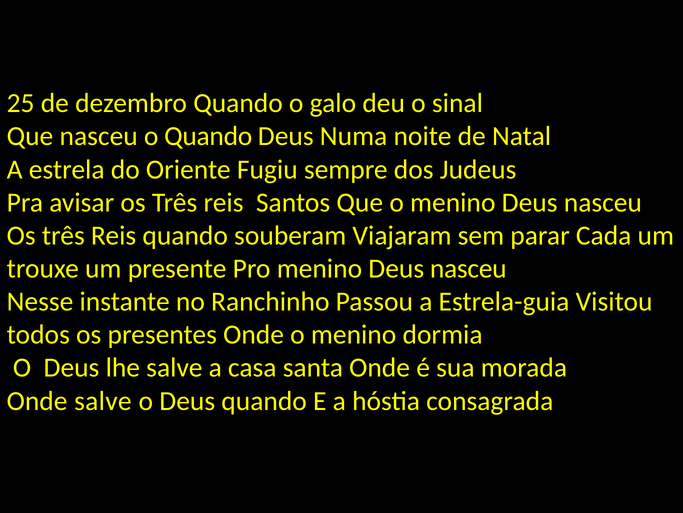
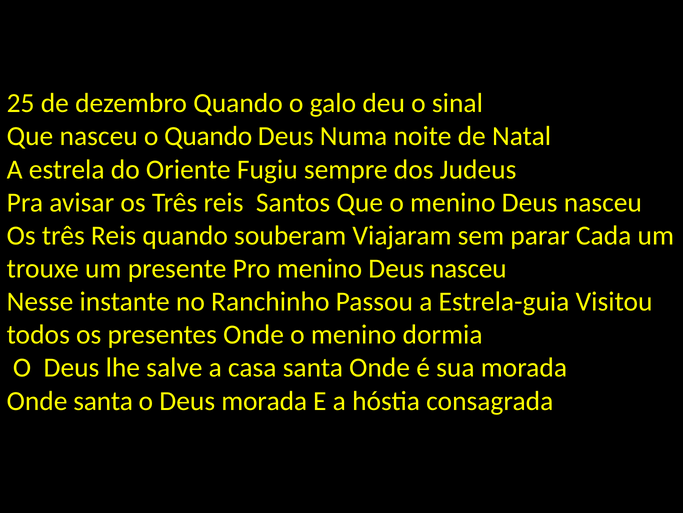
Onde salve: salve -> santa
Deus quando: quando -> morada
